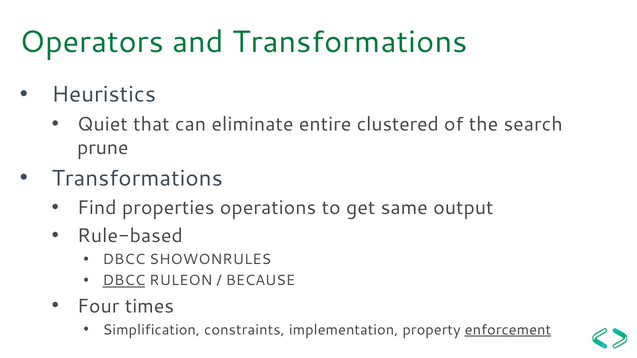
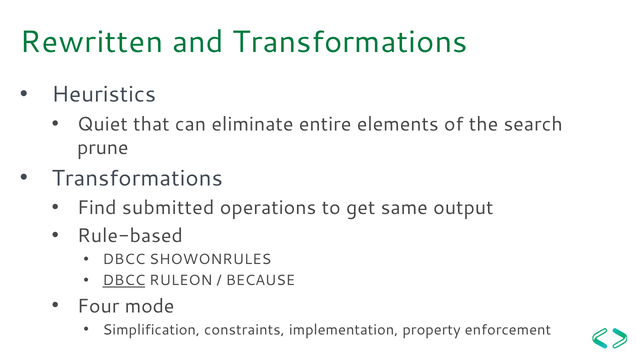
Operators: Operators -> Rewritten
clustered: clustered -> elements
properties: properties -> submitted
times: times -> mode
enforcement underline: present -> none
